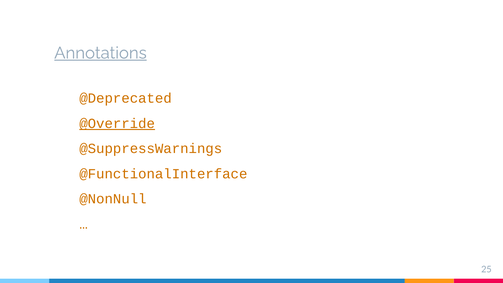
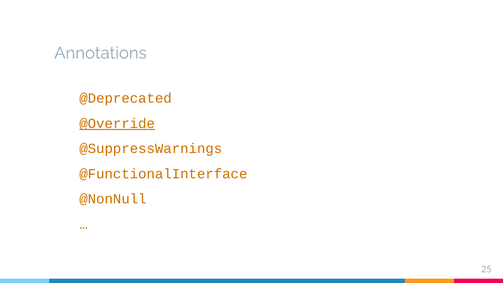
Annotations underline: present -> none
